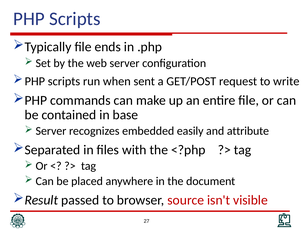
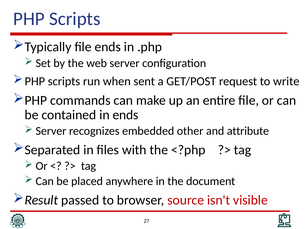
in base: base -> ends
easily: easily -> other
